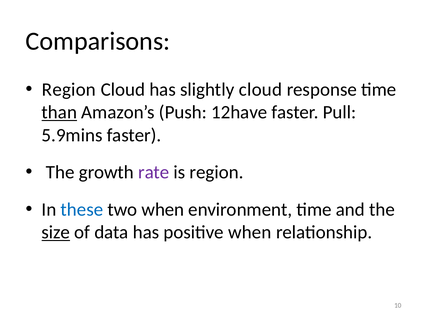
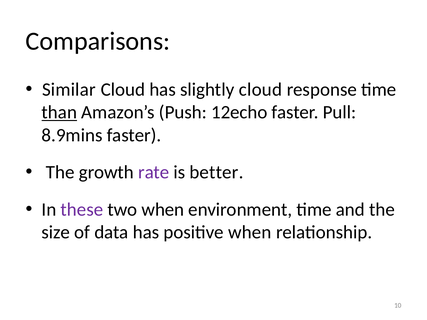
Region at (69, 90): Region -> Similar
12have: 12have -> 12echo
5.9mins: 5.9mins -> 8.9mins
is region: region -> better
these colour: blue -> purple
size underline: present -> none
